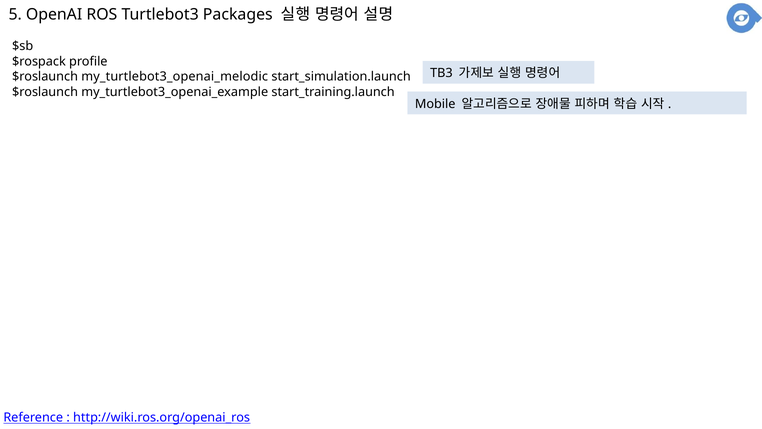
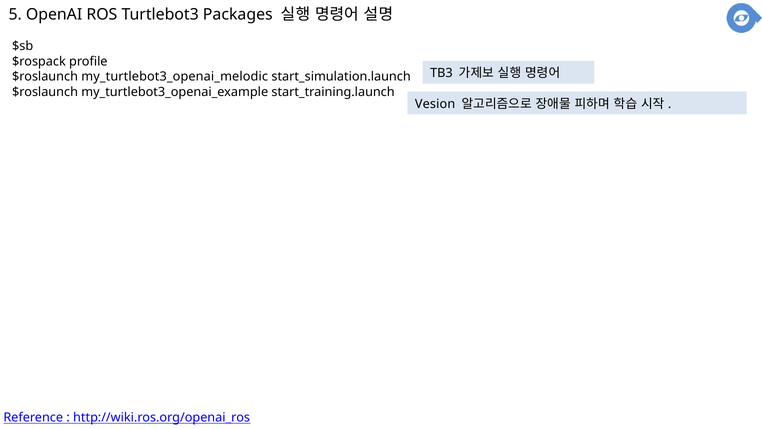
Mobile: Mobile -> Vesion
